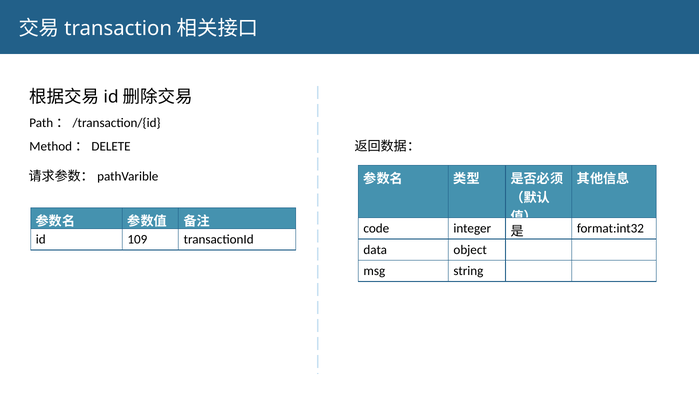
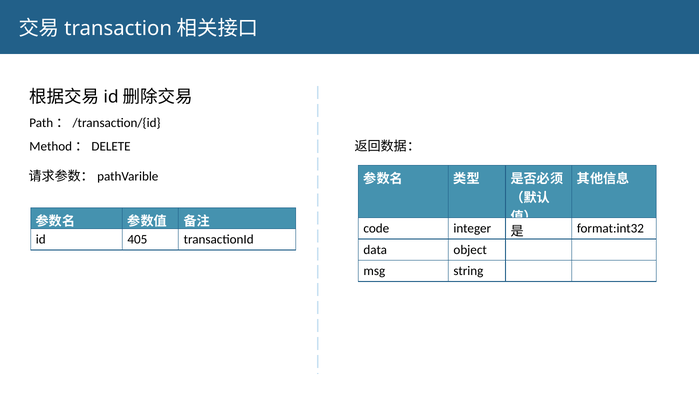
109: 109 -> 405
